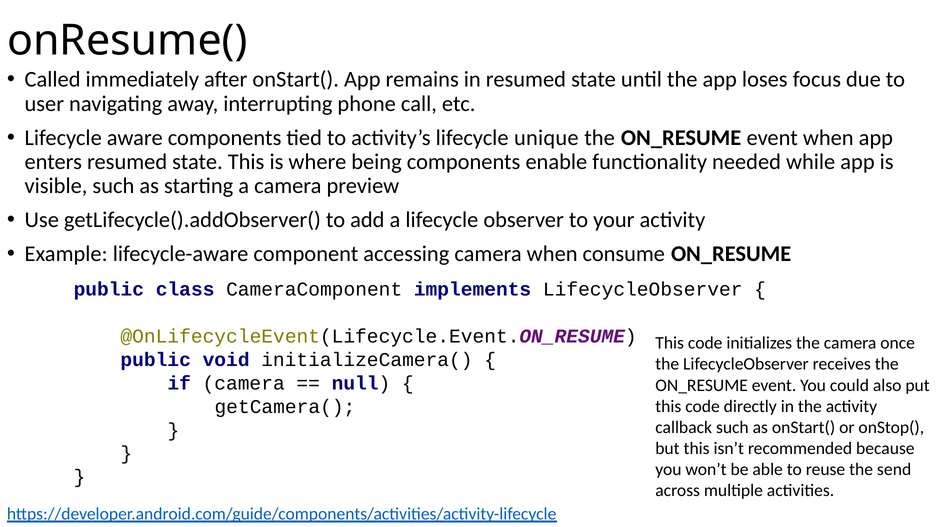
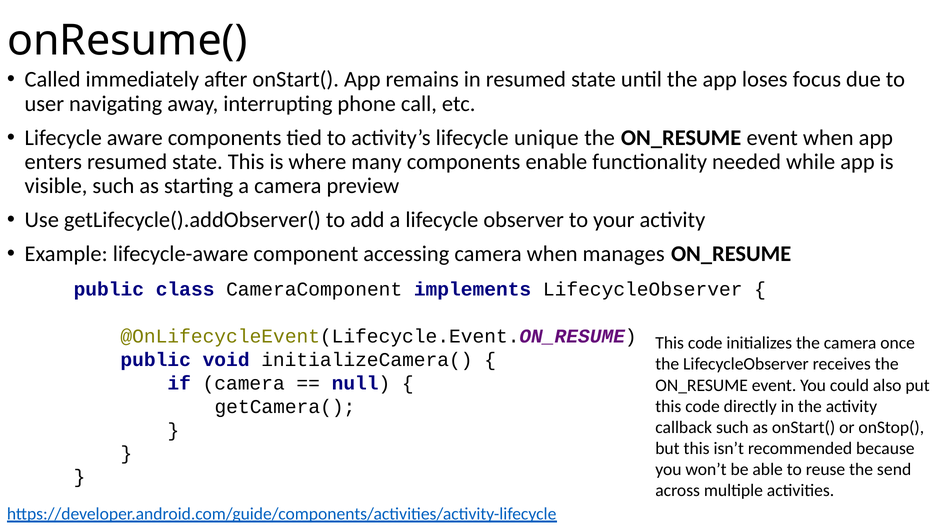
being: being -> many
consume: consume -> manages
